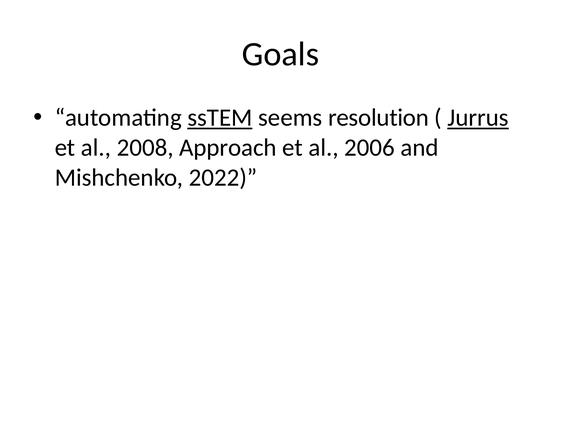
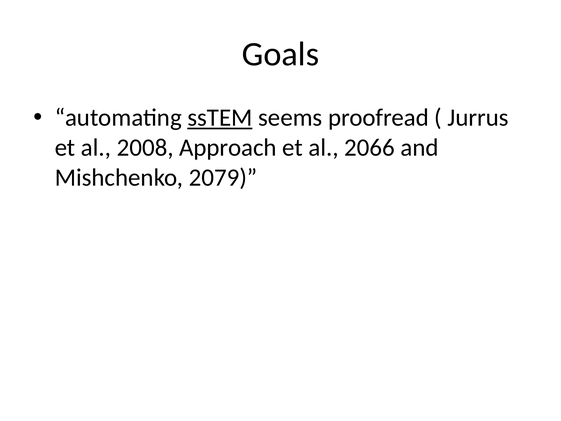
resolution: resolution -> proofread
Jurrus underline: present -> none
2006: 2006 -> 2066
2022: 2022 -> 2079
